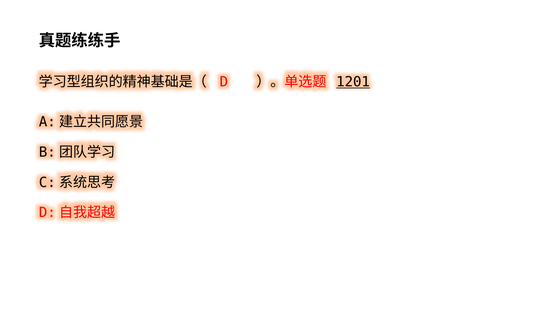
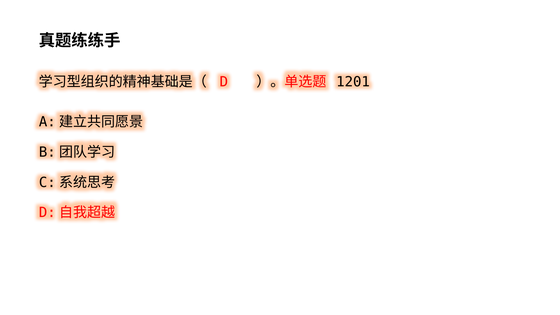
1201 underline: present -> none
